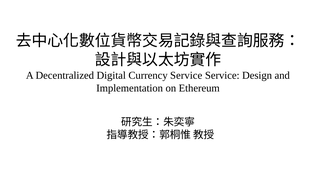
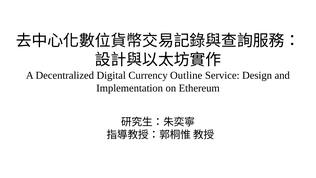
Currency Service: Service -> Outline
